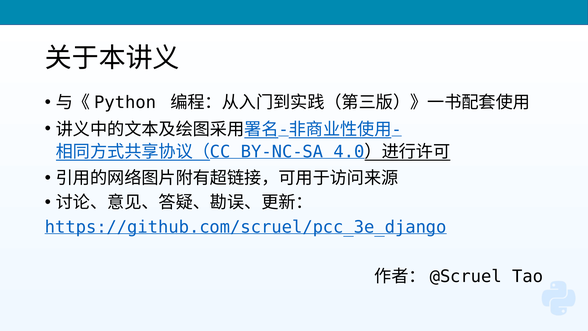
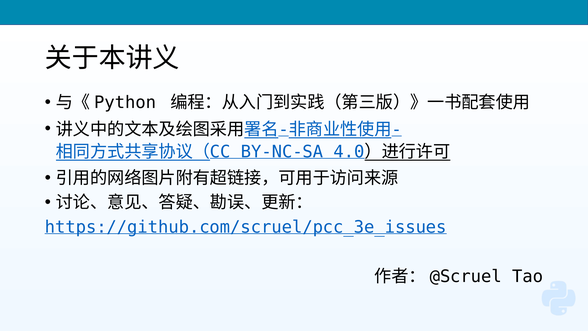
https://github.com/scruel/pcc_3e_django: https://github.com/scruel/pcc_3e_django -> https://github.com/scruel/pcc_3e_issues
